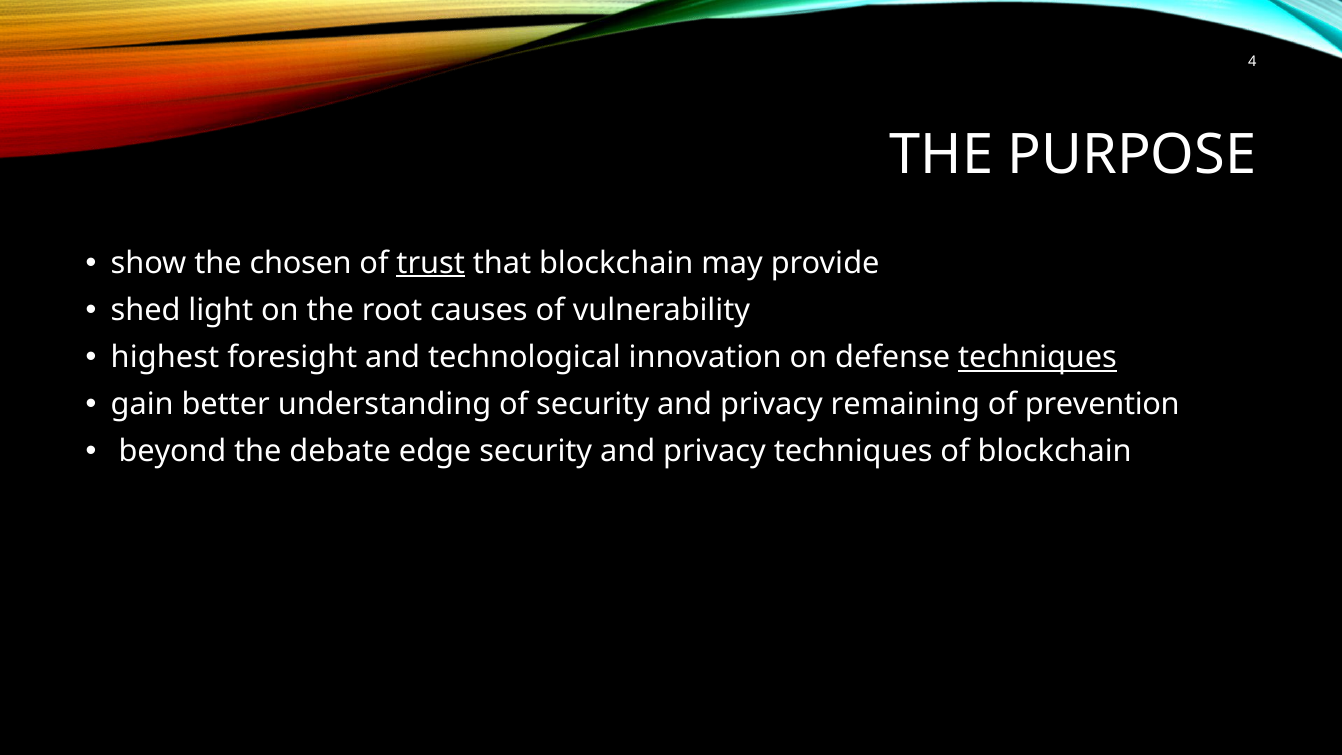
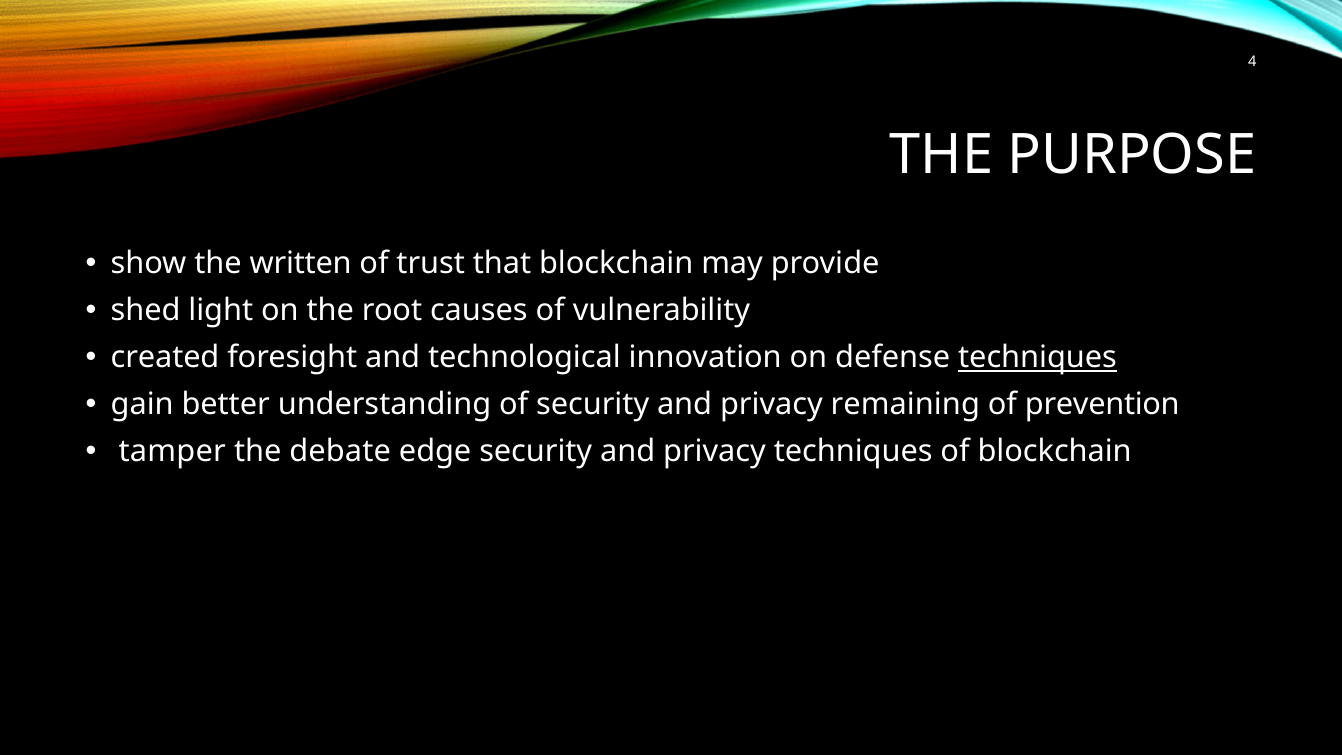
chosen: chosen -> written
trust underline: present -> none
highest: highest -> created
beyond: beyond -> tamper
